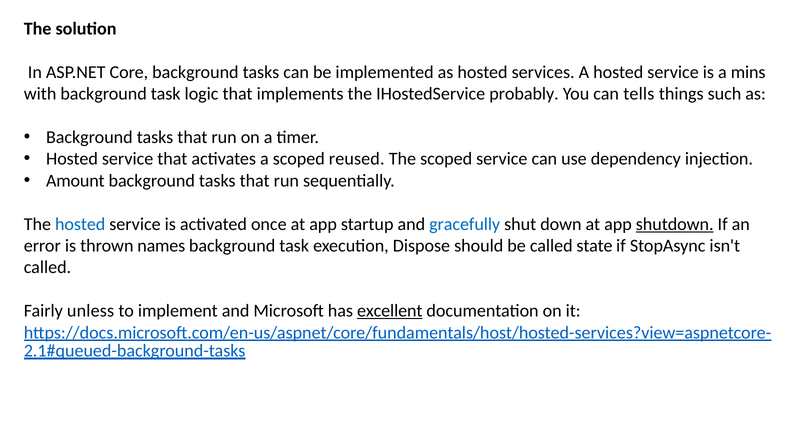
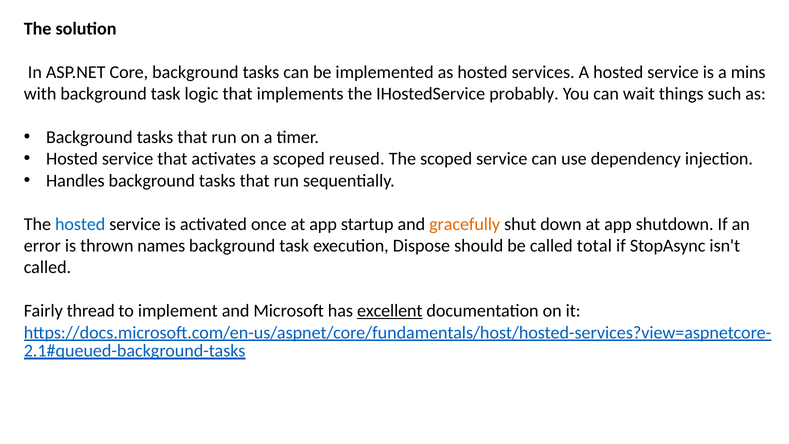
tells: tells -> wait
Amount: Amount -> Handles
gracefully colour: blue -> orange
shutdown underline: present -> none
state: state -> total
unless: unless -> thread
